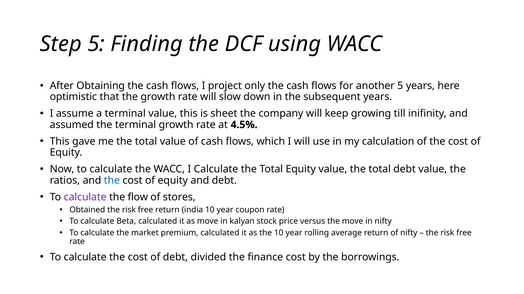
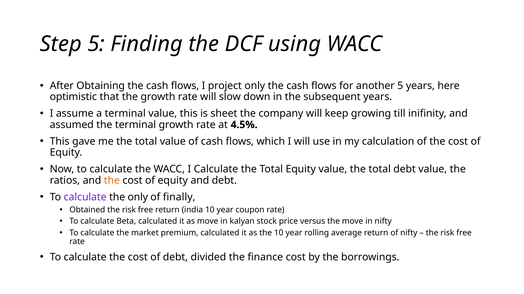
the at (112, 181) colour: blue -> orange
the flow: flow -> only
stores: stores -> finally
